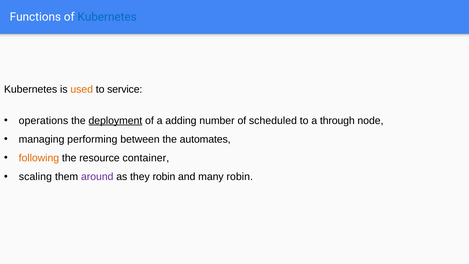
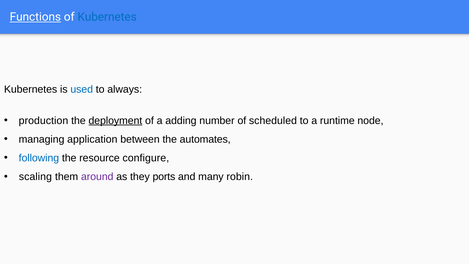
Functions underline: none -> present
used colour: orange -> blue
service: service -> always
operations: operations -> production
through: through -> runtime
performing: performing -> application
following colour: orange -> blue
container: container -> configure
they robin: robin -> ports
